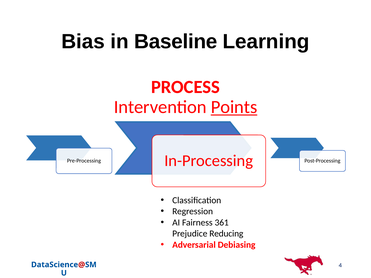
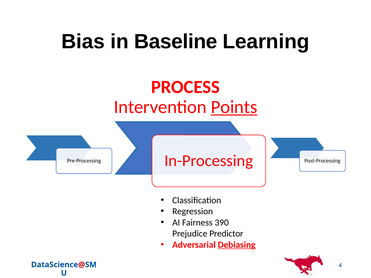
361: 361 -> 390
Reducing: Reducing -> Predictor
Debiasing underline: none -> present
